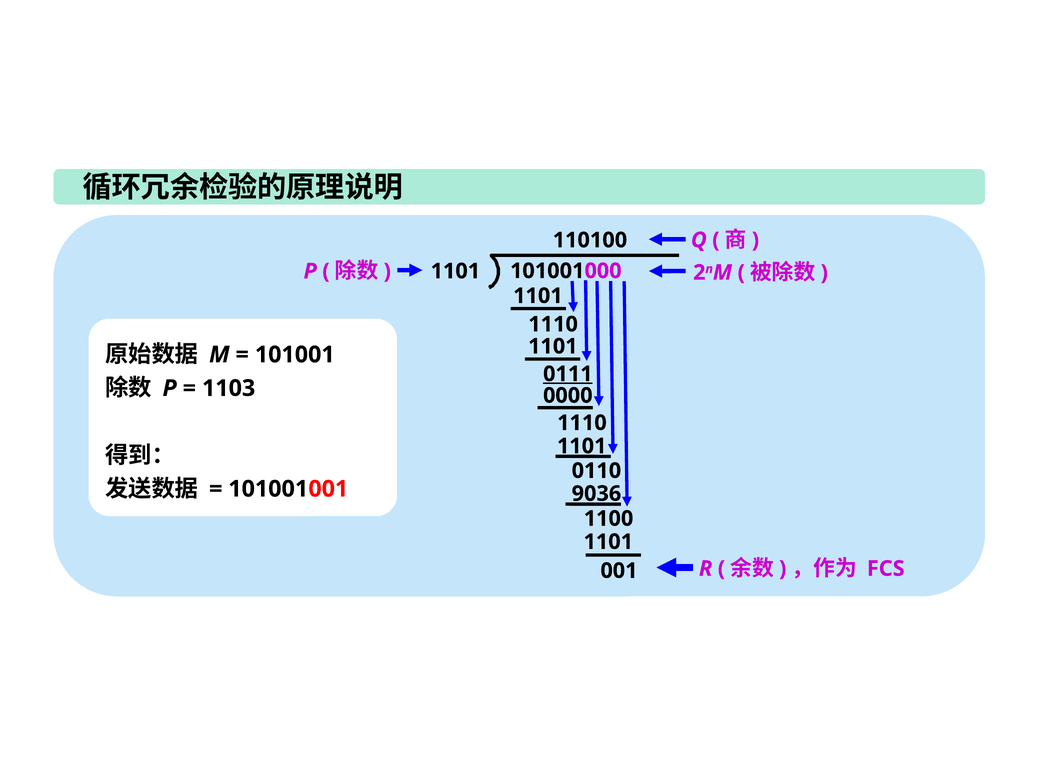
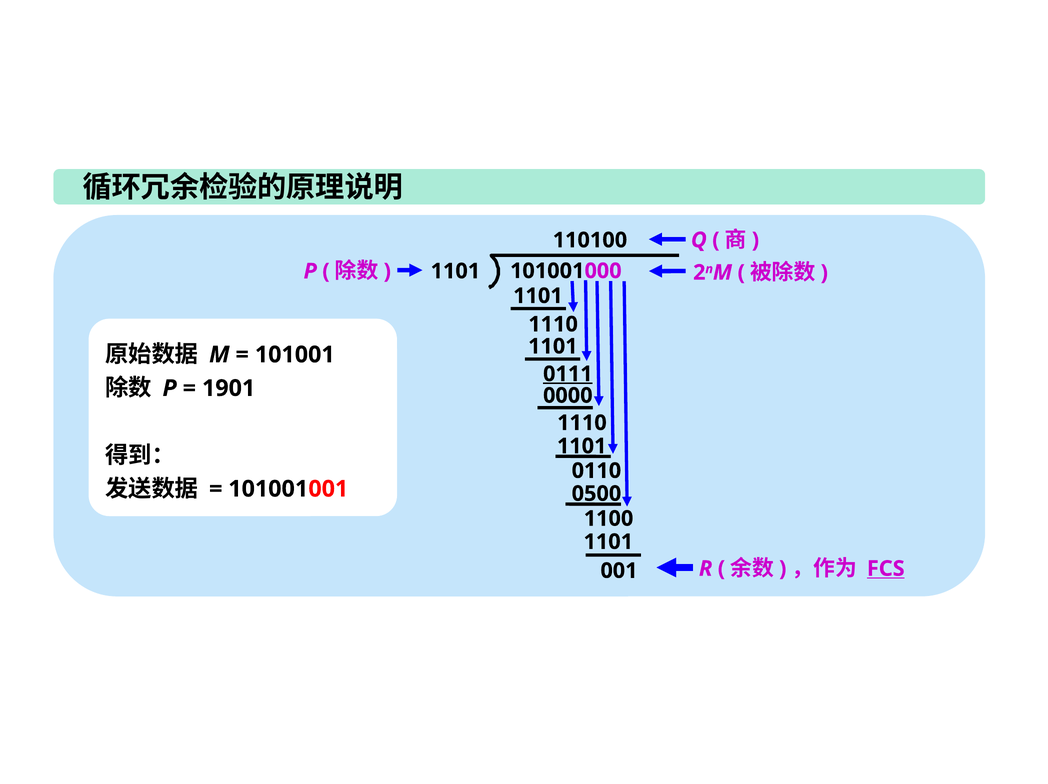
1103: 1103 -> 1901
9036: 9036 -> 0500
FCS underline: none -> present
